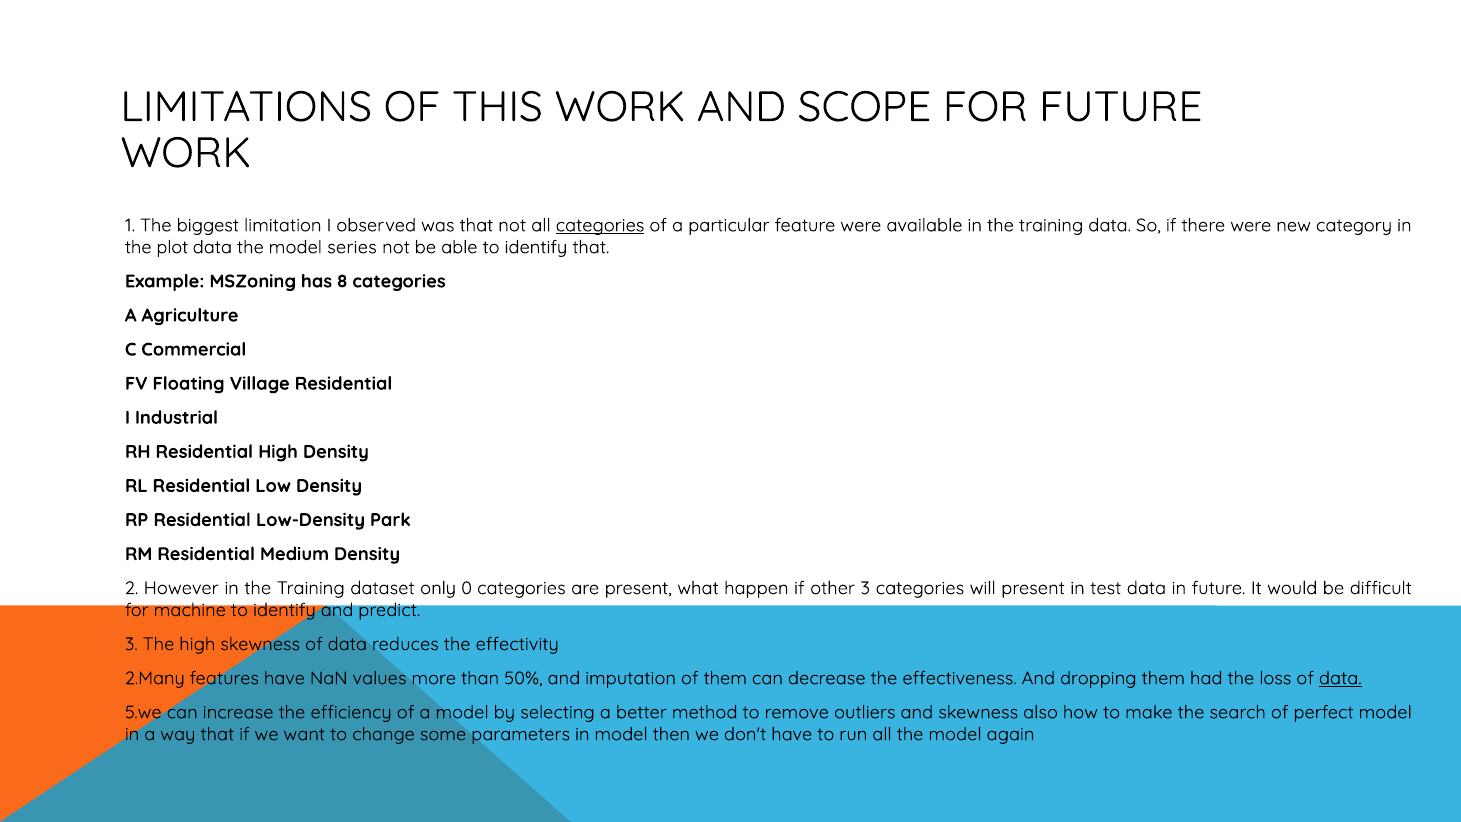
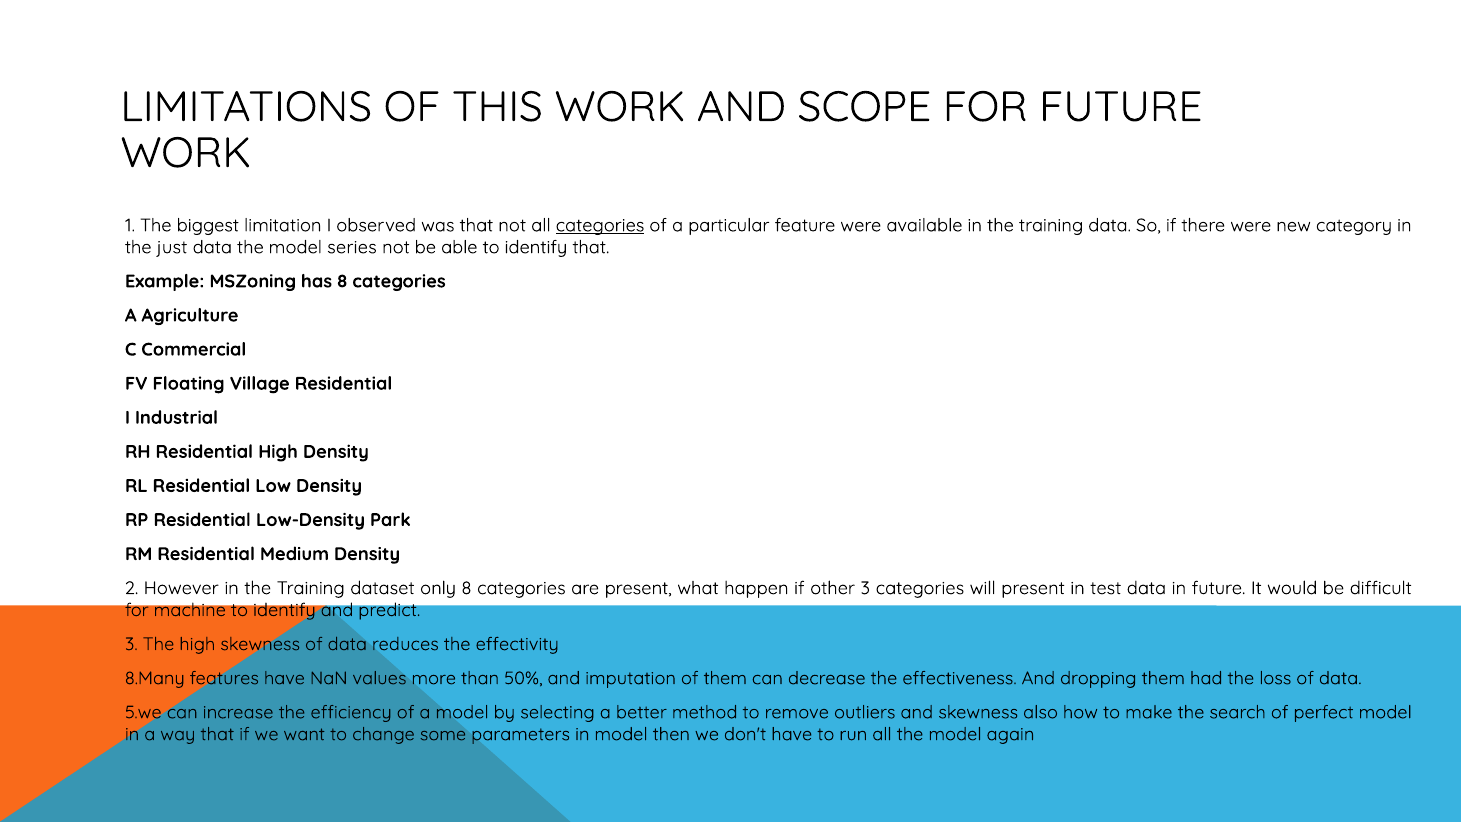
plot: plot -> just
only 0: 0 -> 8
2.Many: 2.Many -> 8.Many
data at (1340, 678) underline: present -> none
